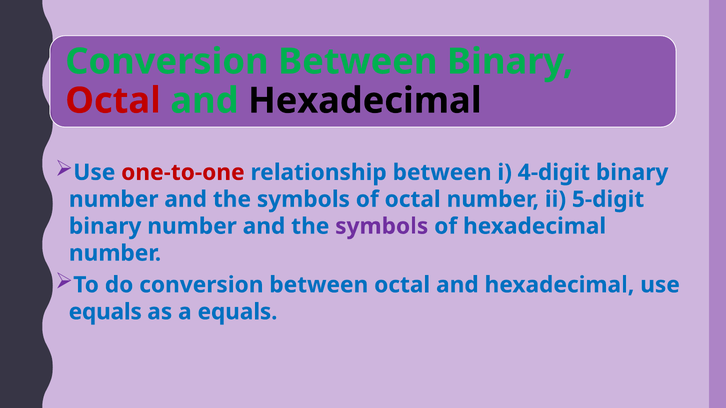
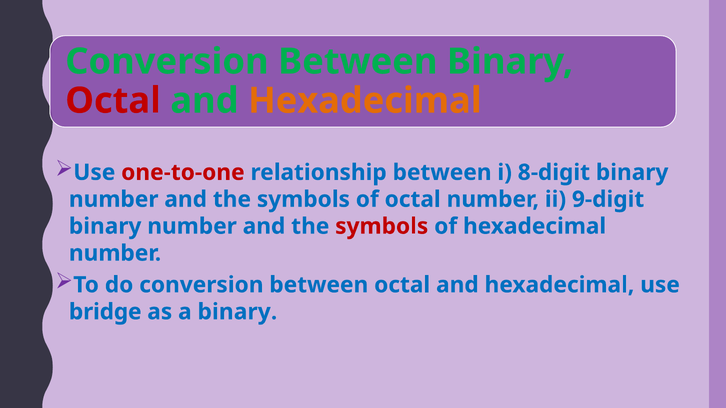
Hexadecimal at (365, 101) colour: black -> orange
4-digit: 4-digit -> 8-digit
5-digit: 5-digit -> 9-digit
symbols at (382, 226) colour: purple -> red
equals at (105, 312): equals -> bridge
a equals: equals -> binary
